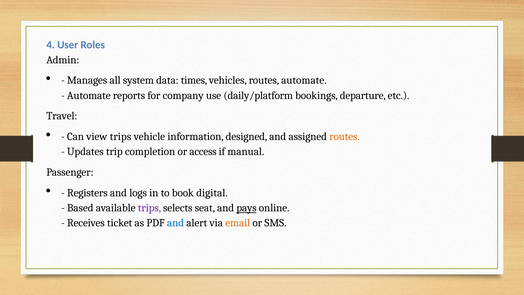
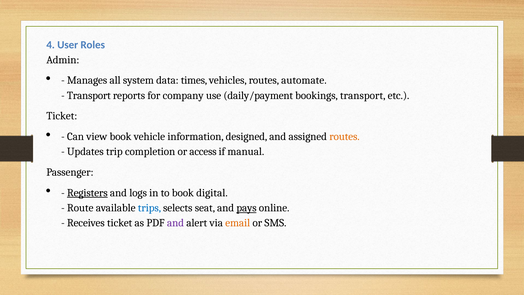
Automate at (89, 95): Automate -> Transport
daily/platform: daily/platform -> daily/payment
bookings departure: departure -> transport
Travel at (62, 116): Travel -> Ticket
view trips: trips -> book
Registers underline: none -> present
Based: Based -> Route
trips at (149, 208) colour: purple -> blue
and at (176, 223) colour: blue -> purple
